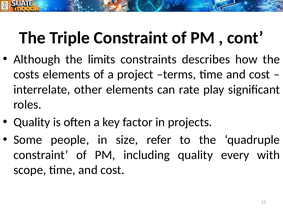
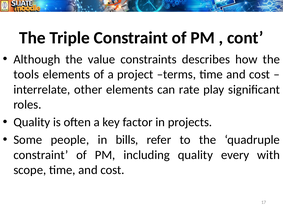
limits: limits -> value
costs: costs -> tools
size: size -> bills
